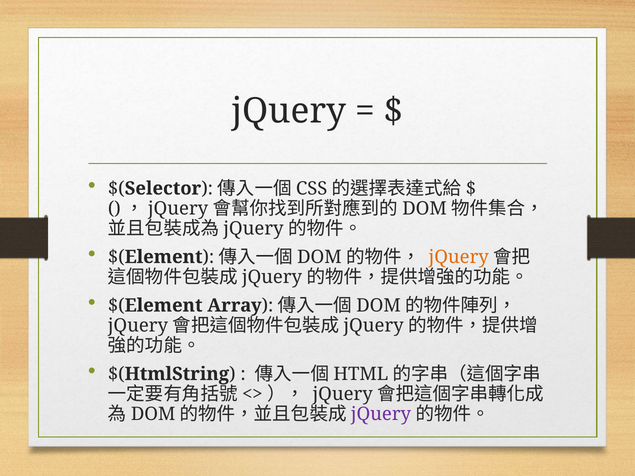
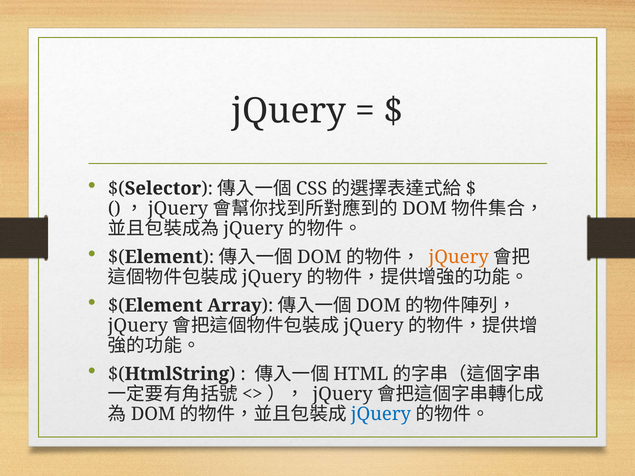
jQuery at (381, 414) colour: purple -> blue
